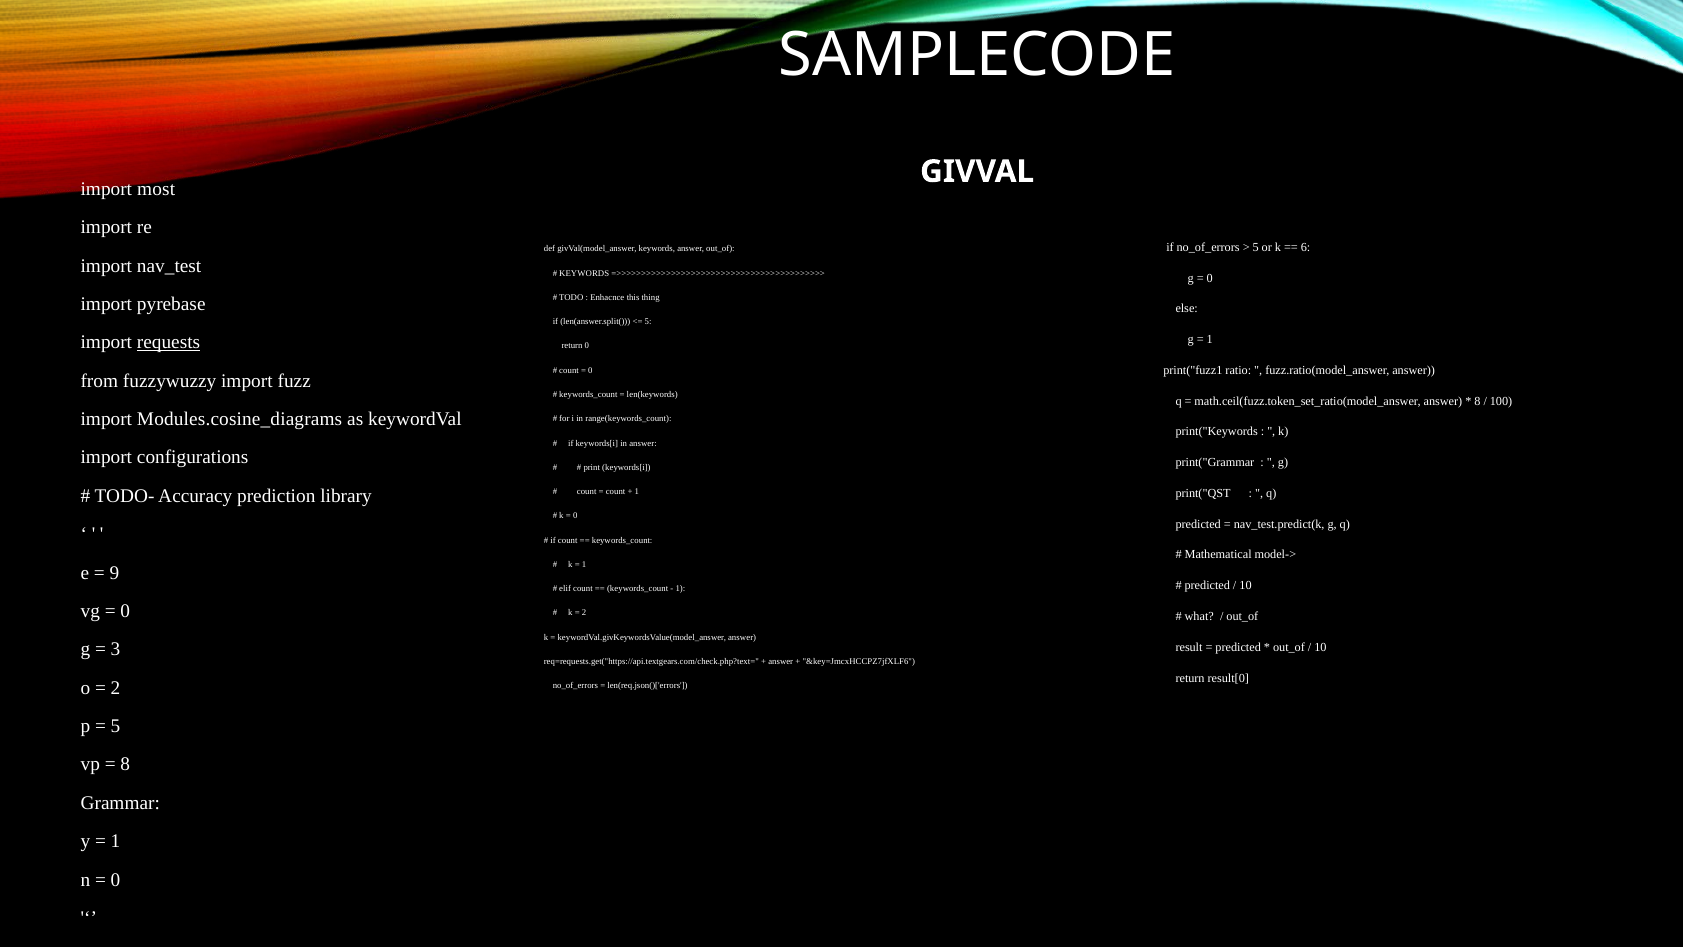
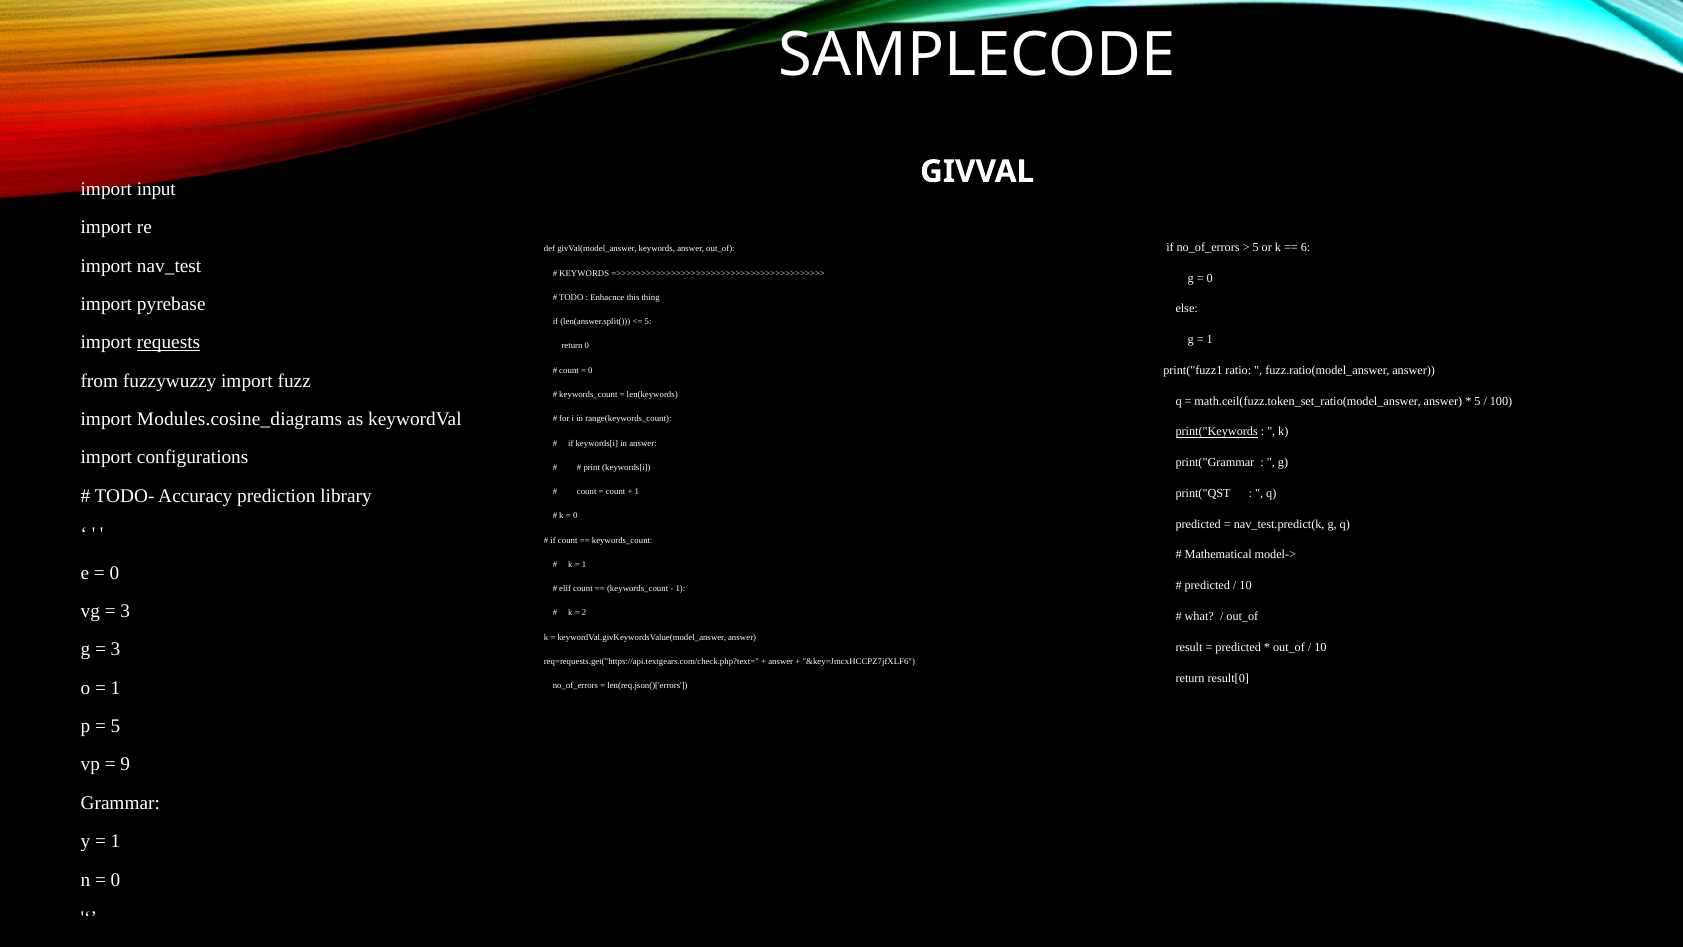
most: most -> input
8 at (1477, 401): 8 -> 5
print("Keywords underline: none -> present
9 at (114, 572): 9 -> 0
0 at (125, 611): 0 -> 3
2 at (116, 688): 2 -> 1
8 at (125, 764): 8 -> 9
